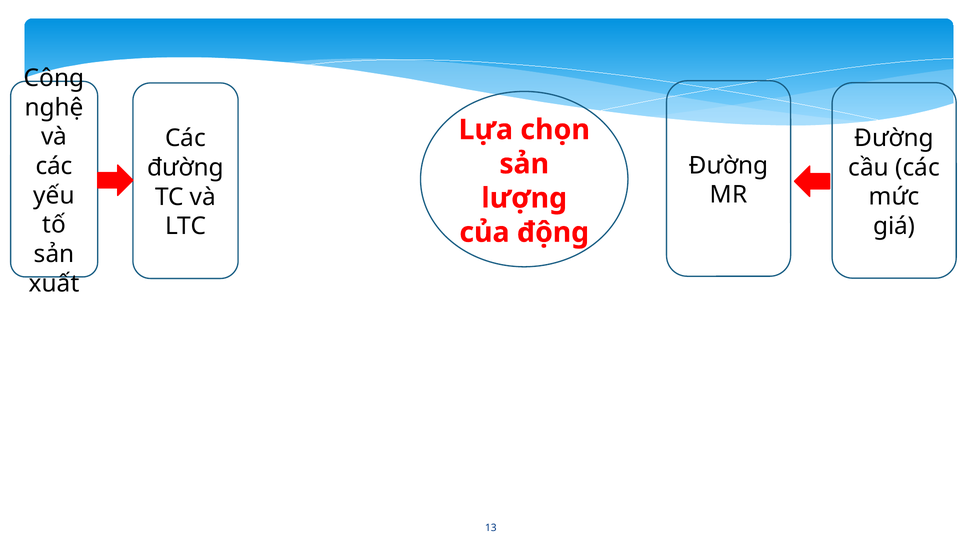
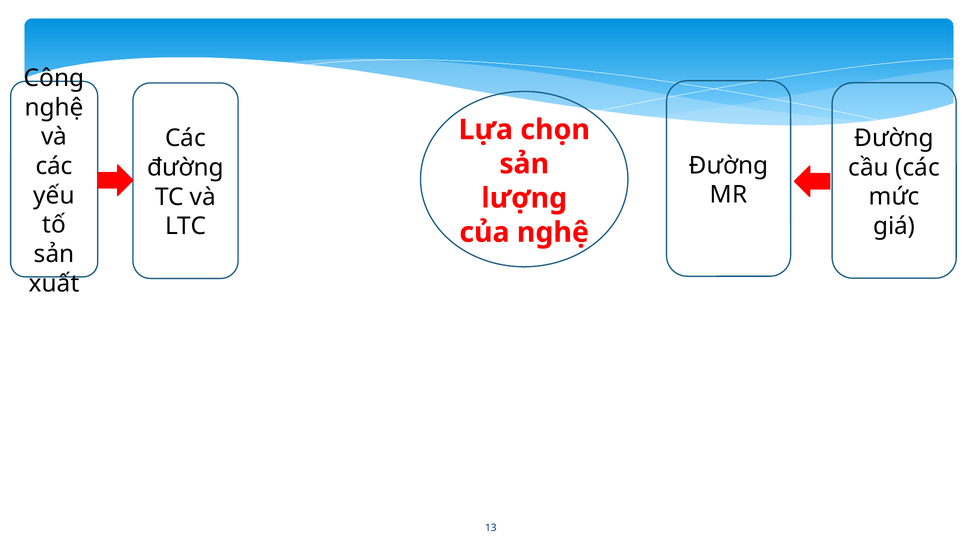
của động: động -> nghệ
